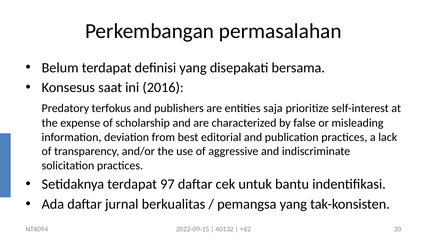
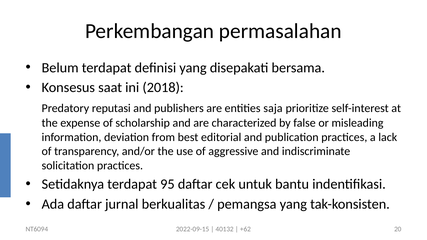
2016: 2016 -> 2018
terfokus: terfokus -> reputasi
97: 97 -> 95
